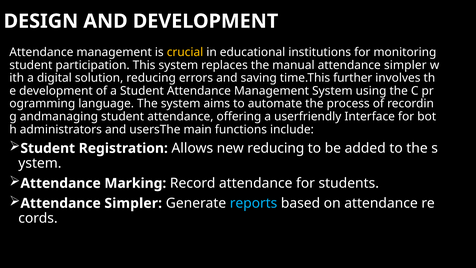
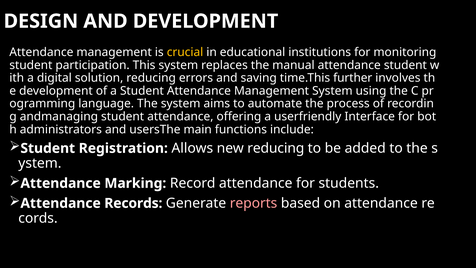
manual attendance simpler: simpler -> student
Simpler at (133, 203): Simpler -> Records
reports colour: light blue -> pink
